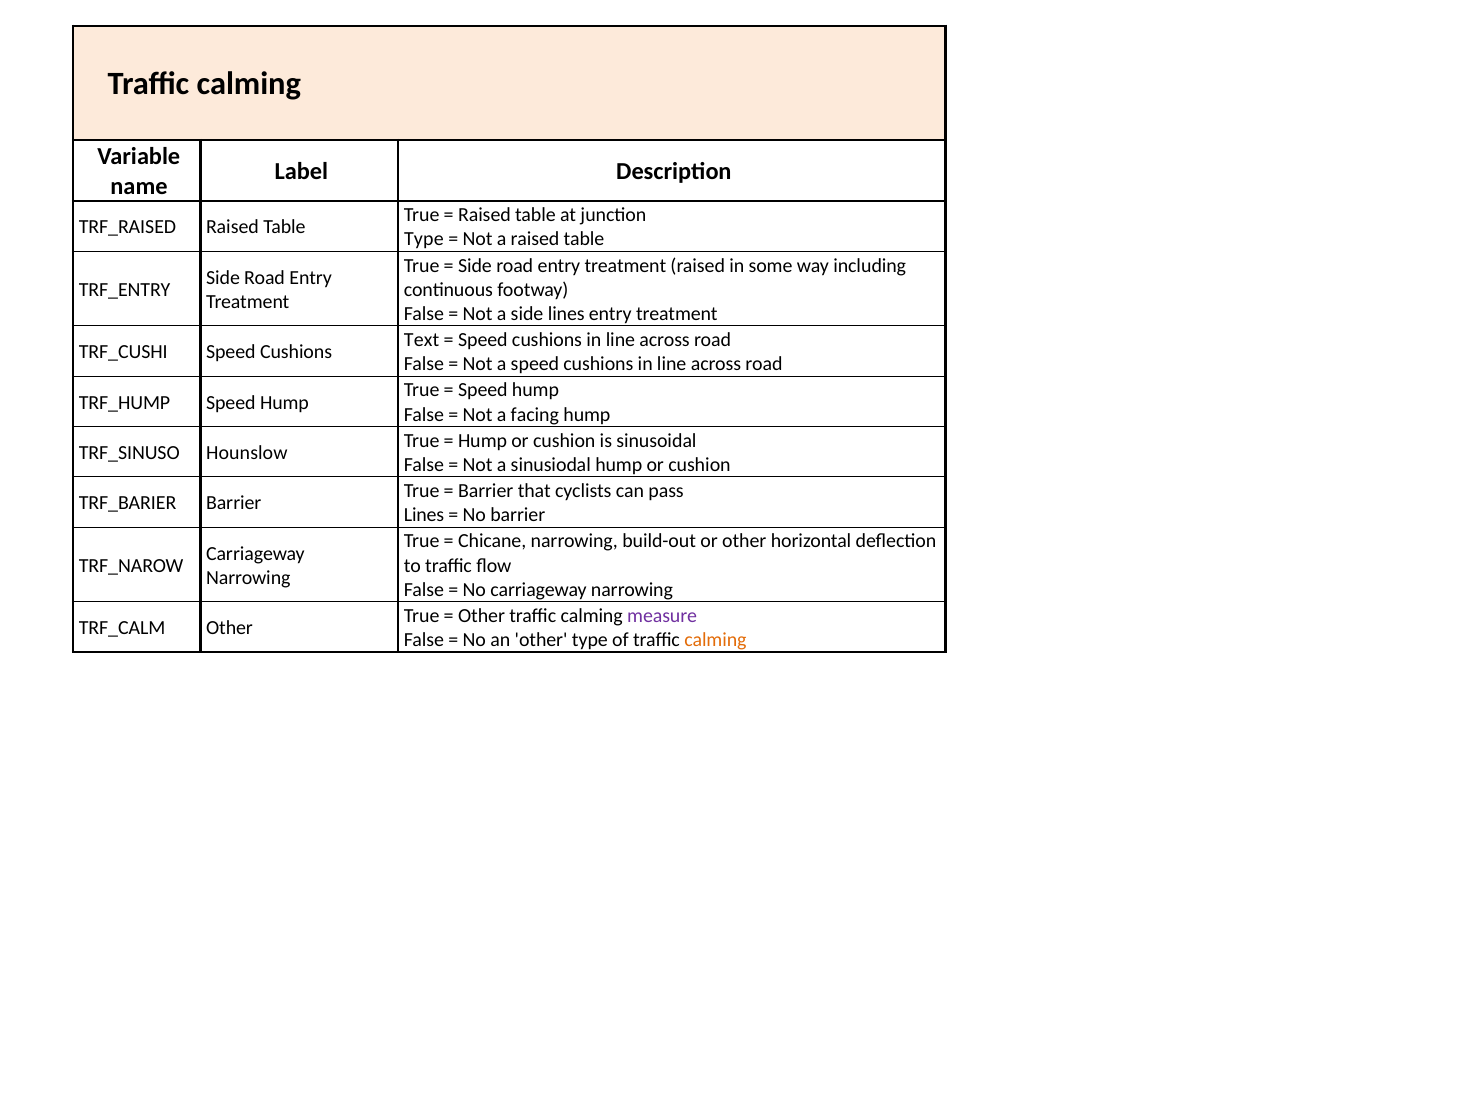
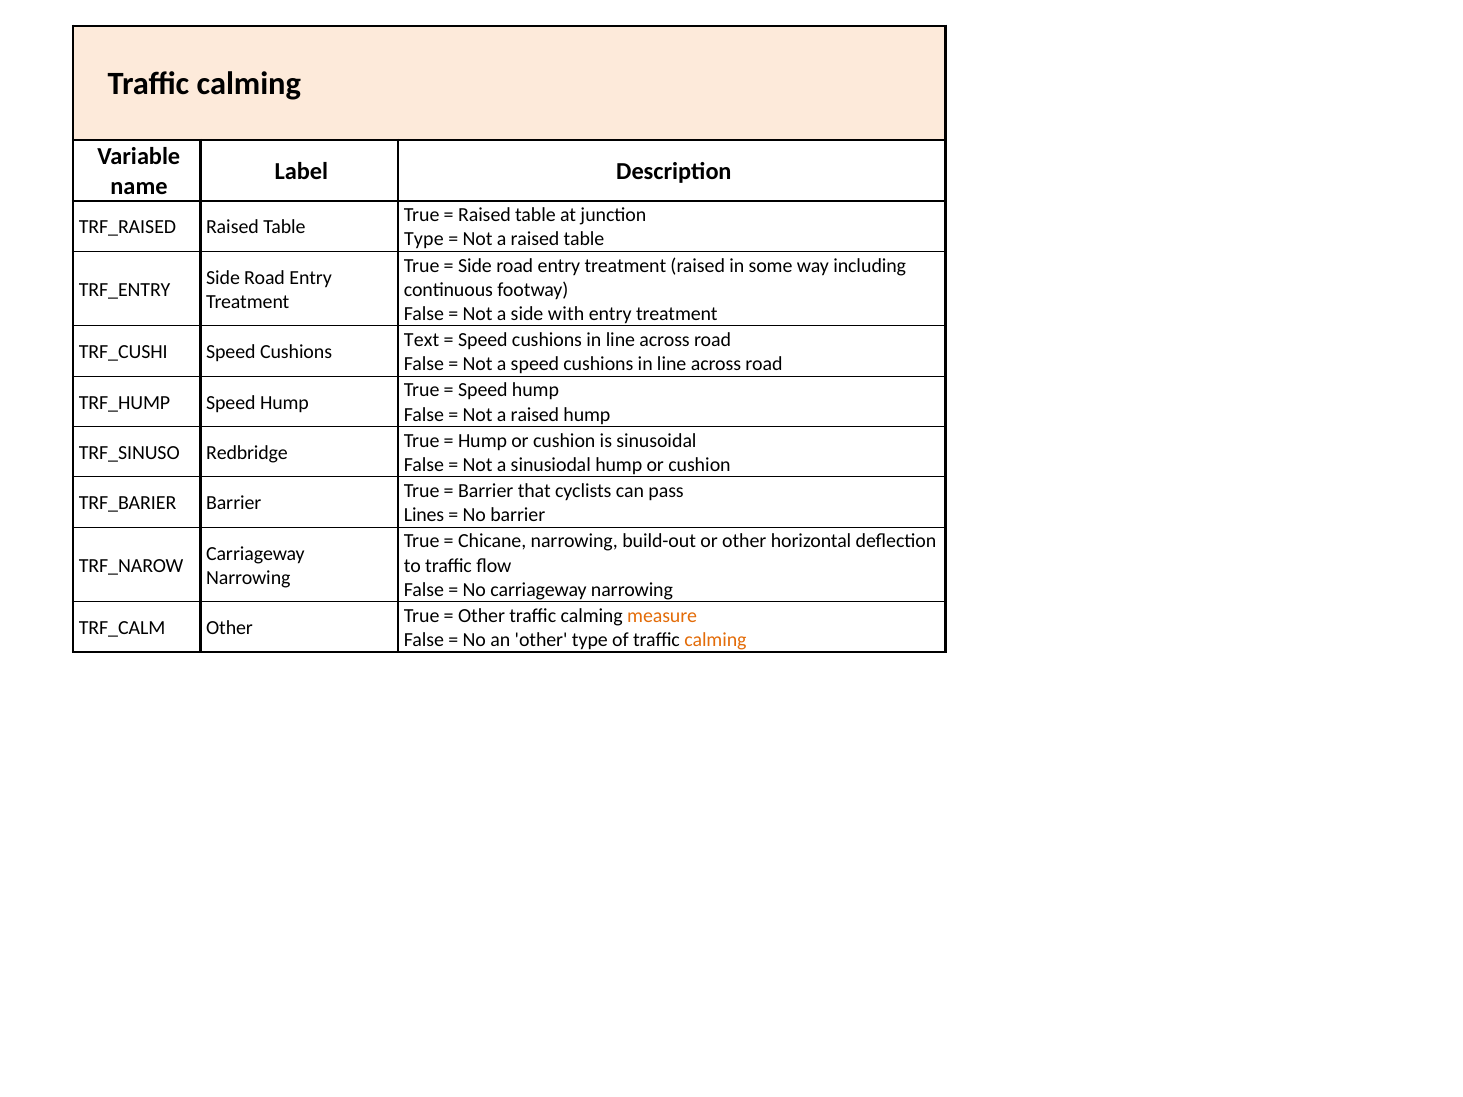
side lines: lines -> with
facing at (535, 415): facing -> raised
Hounslow: Hounslow -> Redbridge
measure colour: purple -> orange
